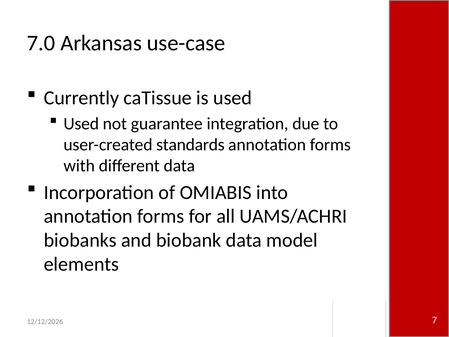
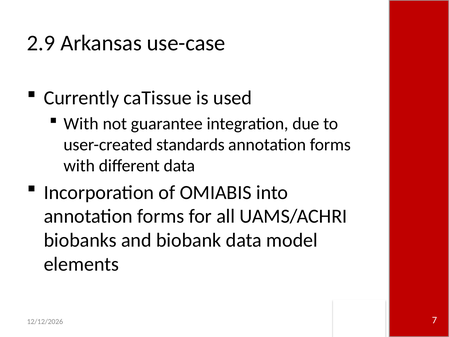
7.0: 7.0 -> 2.9
Used at (81, 124): Used -> With
